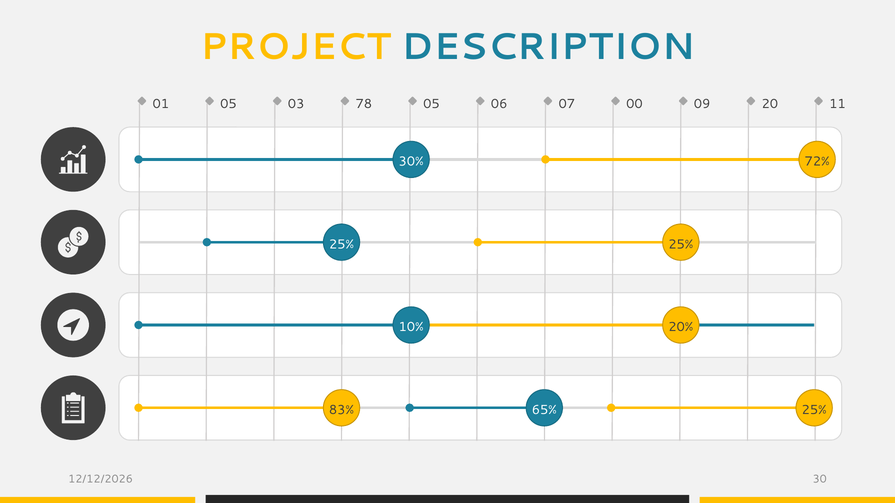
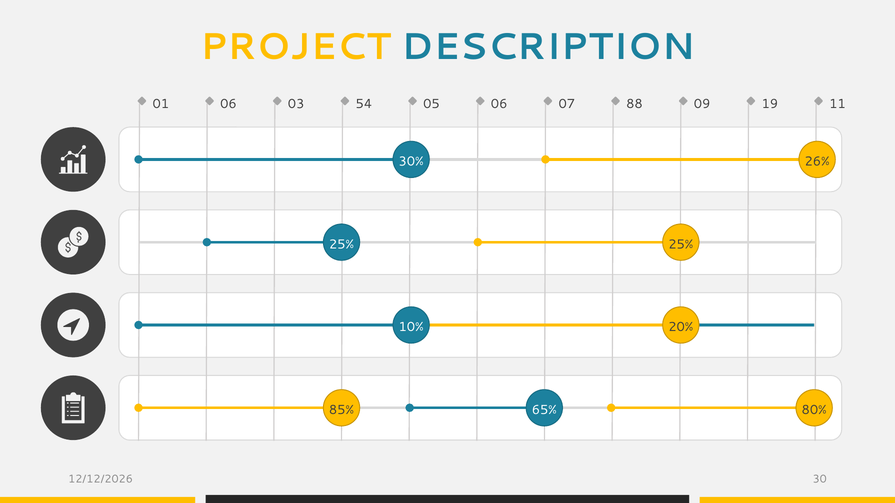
01 05: 05 -> 06
78: 78 -> 54
00: 00 -> 88
20: 20 -> 19
72%: 72% -> 26%
83%: 83% -> 85%
65% 25%: 25% -> 80%
